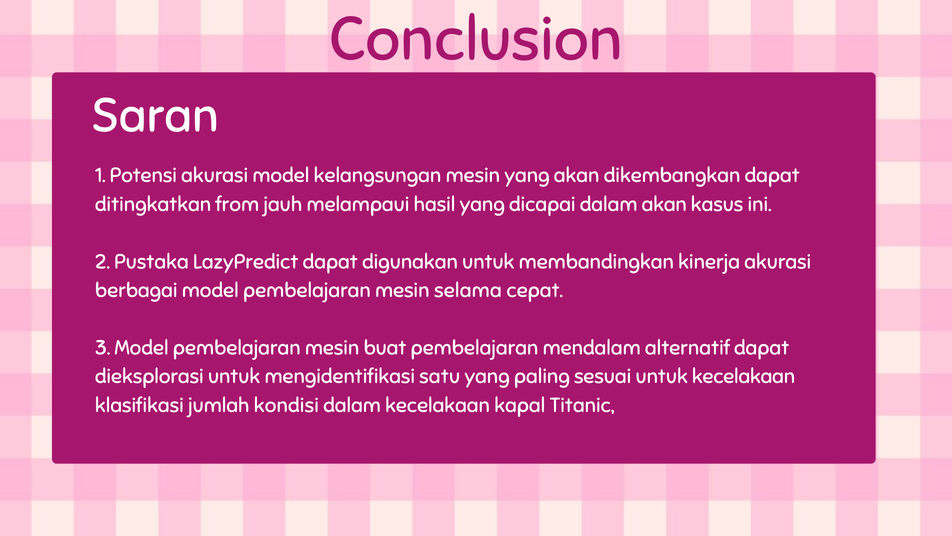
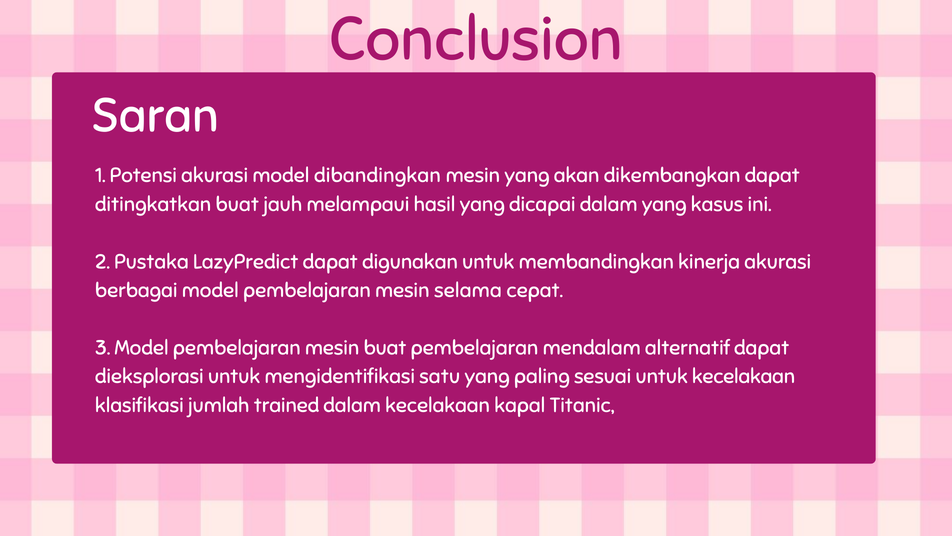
kelangsungan: kelangsungan -> dibandingkan
ditingkatkan from: from -> buat
dalam akan: akan -> yang
kondisi: kondisi -> trained
